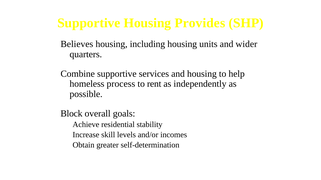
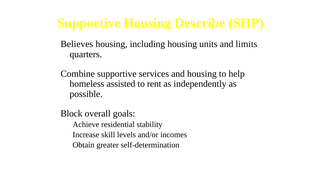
Provides: Provides -> Describe
wider: wider -> limits
process: process -> assisted
